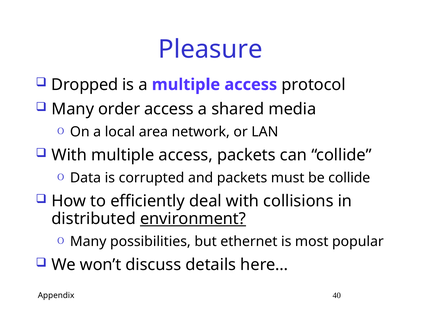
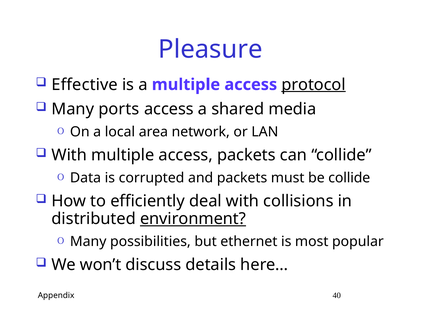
Dropped: Dropped -> Effective
protocol underline: none -> present
order: order -> ports
